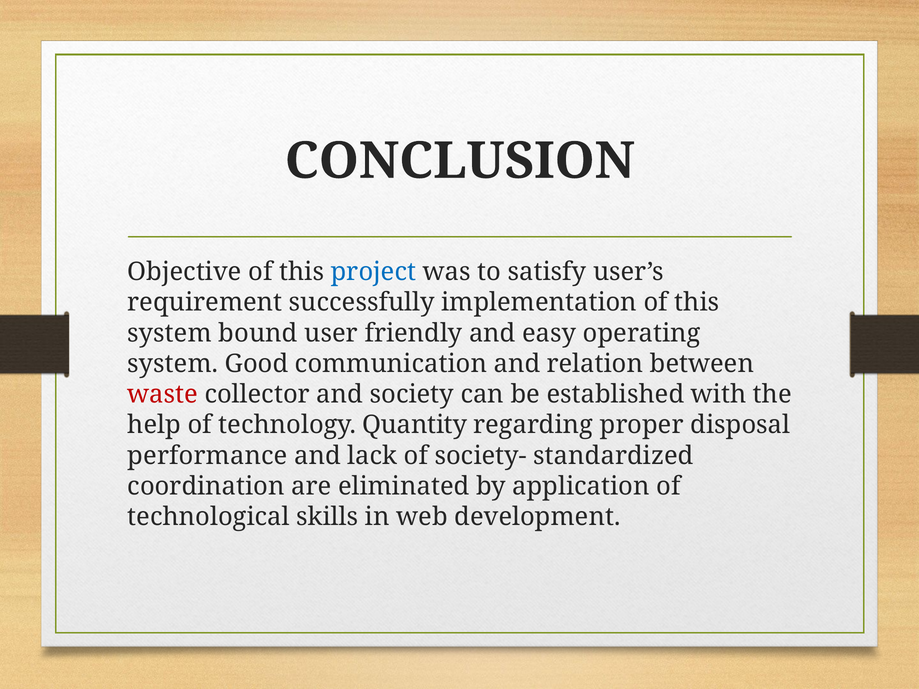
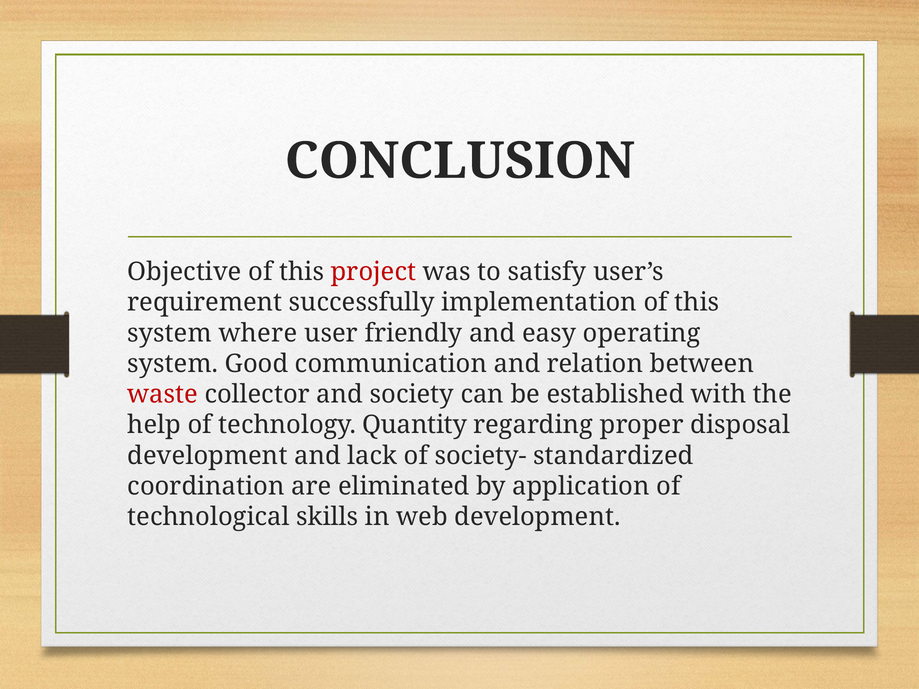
project colour: blue -> red
bound: bound -> where
performance at (207, 456): performance -> development
